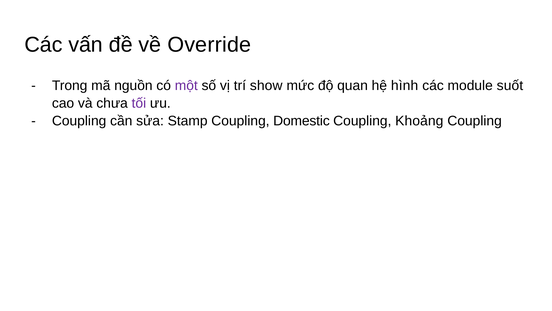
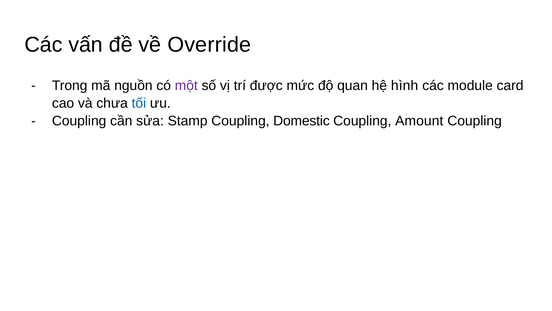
show: show -> được
suốt: suốt -> card
tối colour: purple -> blue
Khoảng: Khoảng -> Amount
